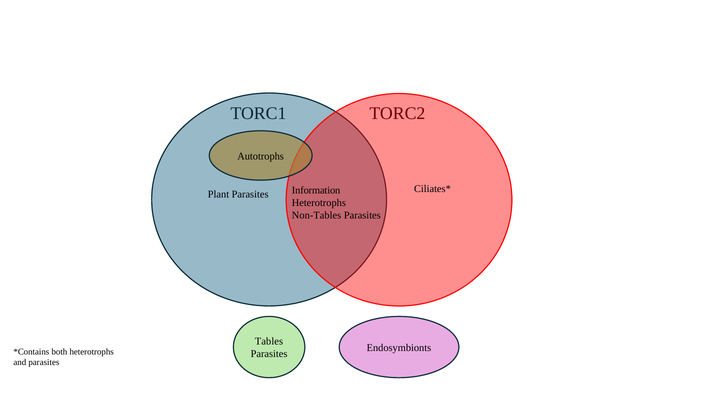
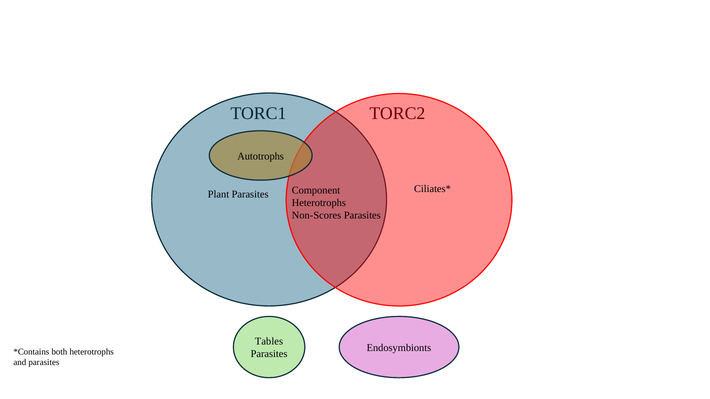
Information: Information -> Component
Non-Tables: Non-Tables -> Non-Scores
